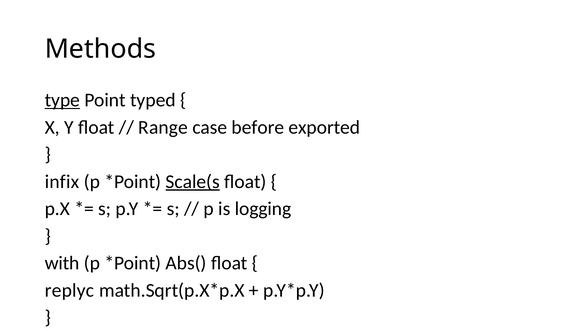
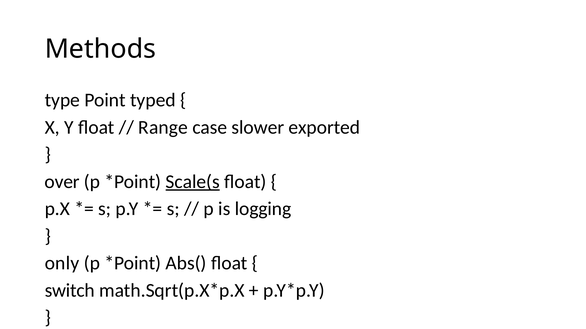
type underline: present -> none
before: before -> slower
infix: infix -> over
with: with -> only
replyc: replyc -> switch
